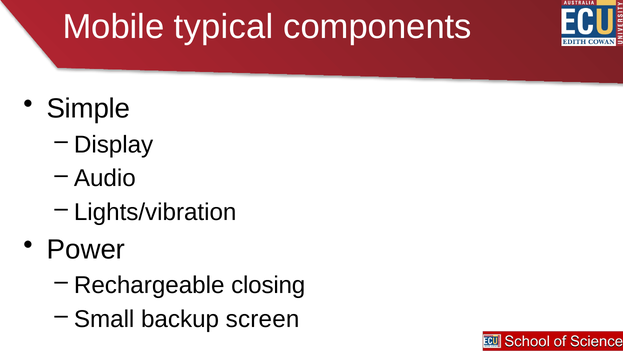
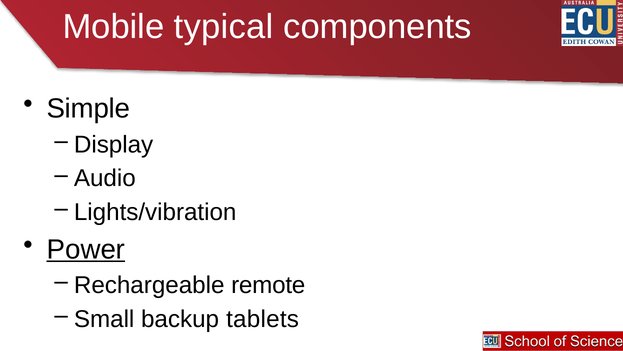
Power underline: none -> present
closing: closing -> remote
screen: screen -> tablets
